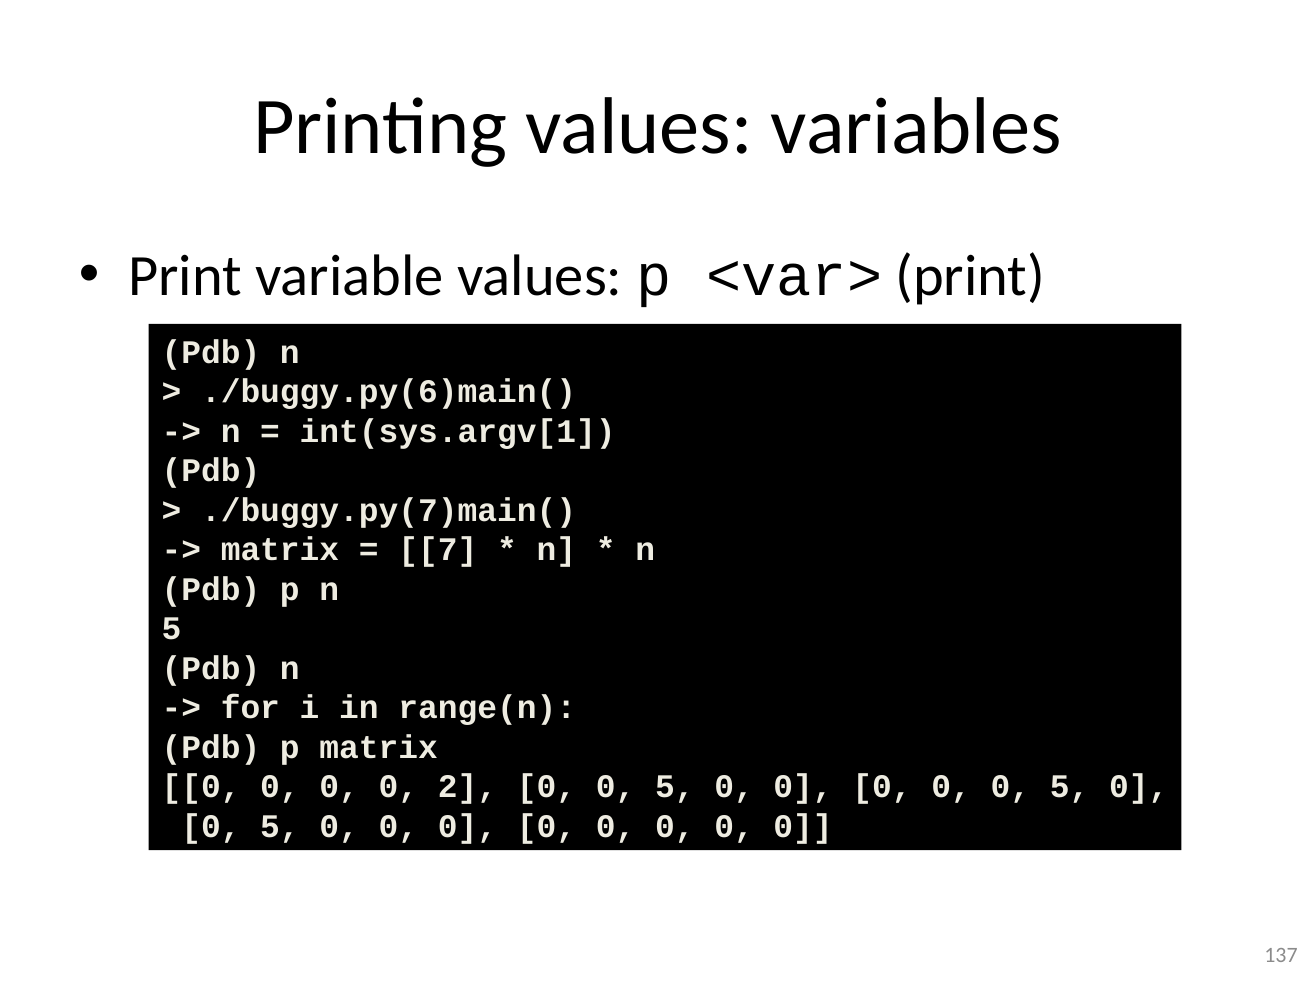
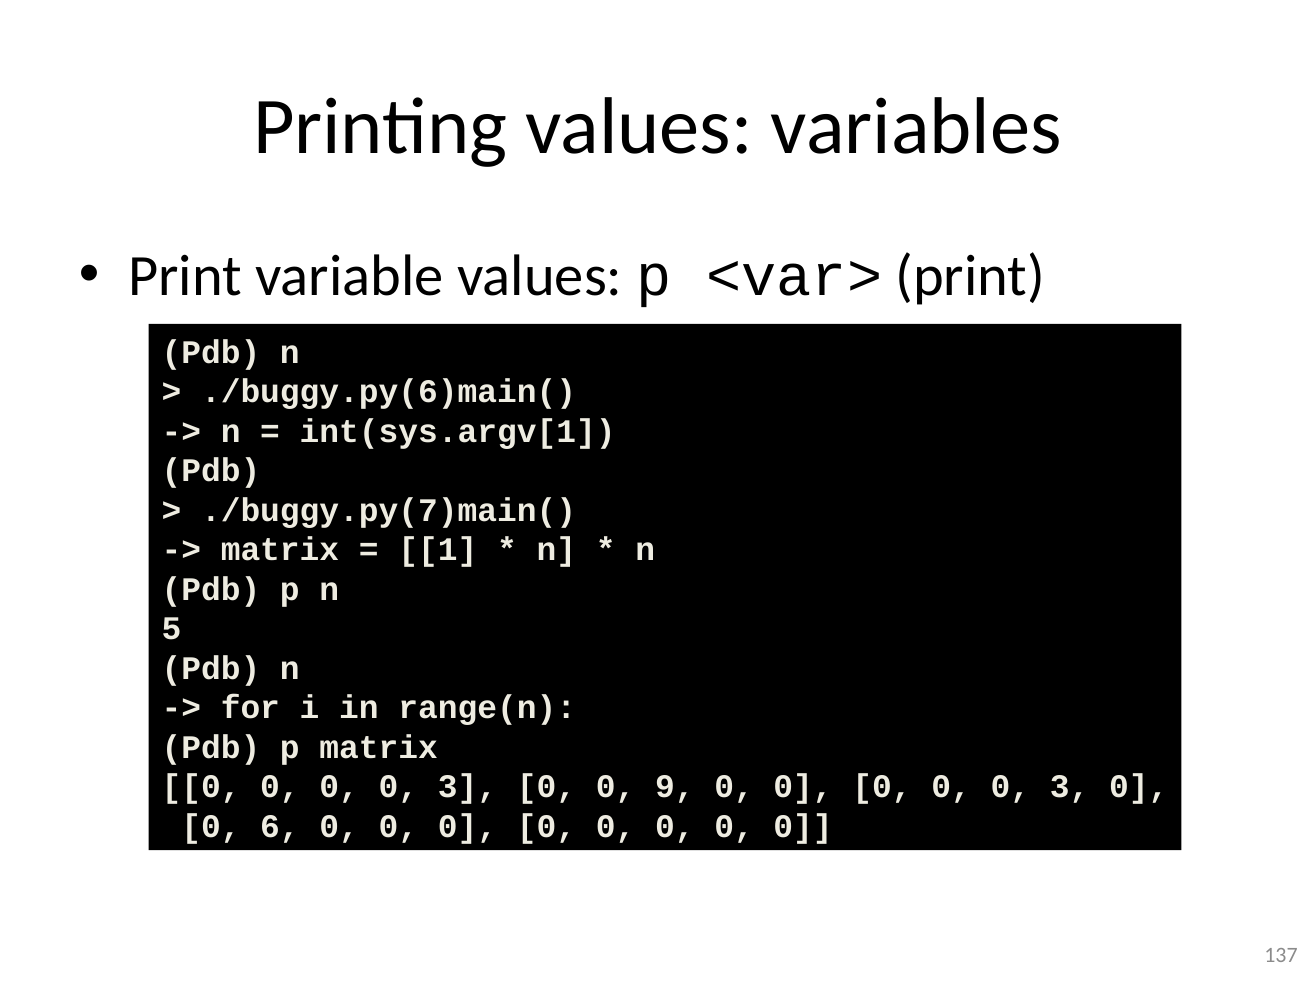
7: 7 -> 1
2 at (468, 787): 2 -> 3
5 at (675, 787): 5 -> 9
5 at (1070, 787): 5 -> 3
5 at (280, 826): 5 -> 6
